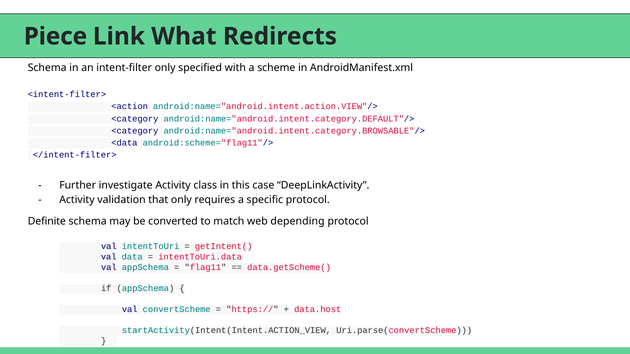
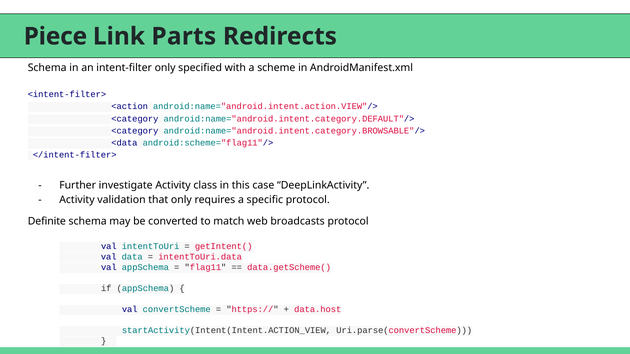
What: What -> Parts
depending: depending -> broadcasts
